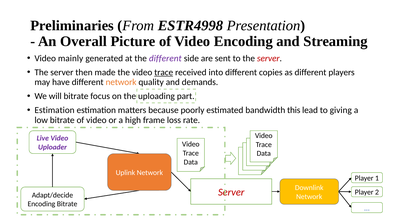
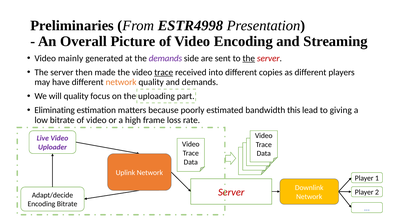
the different: different -> demands
the at (249, 58) underline: none -> present
will bitrate: bitrate -> quality
Estimation at (55, 110): Estimation -> Eliminating
